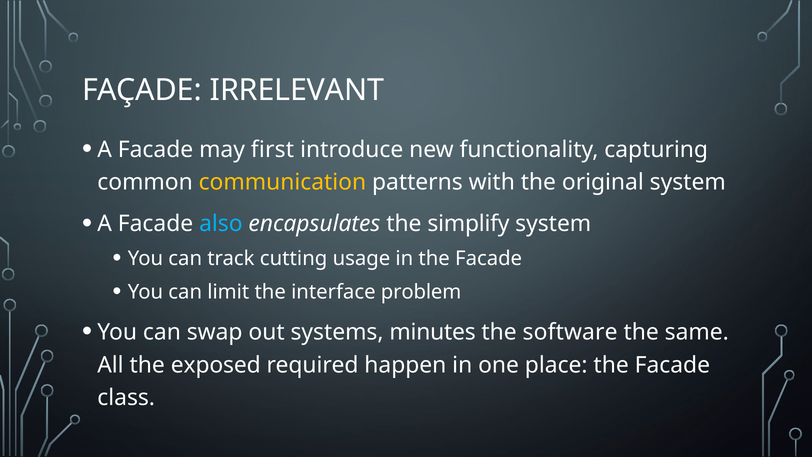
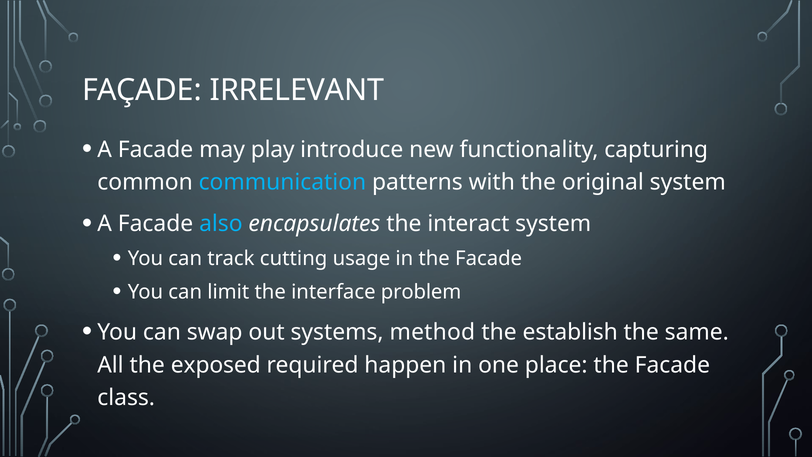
first: first -> play
communication colour: yellow -> light blue
simplify: simplify -> interact
minutes: minutes -> method
software: software -> establish
